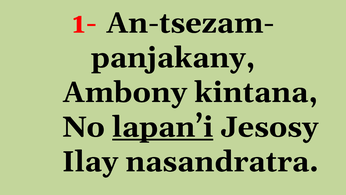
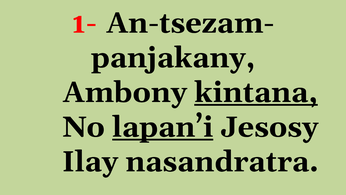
kintana underline: none -> present
